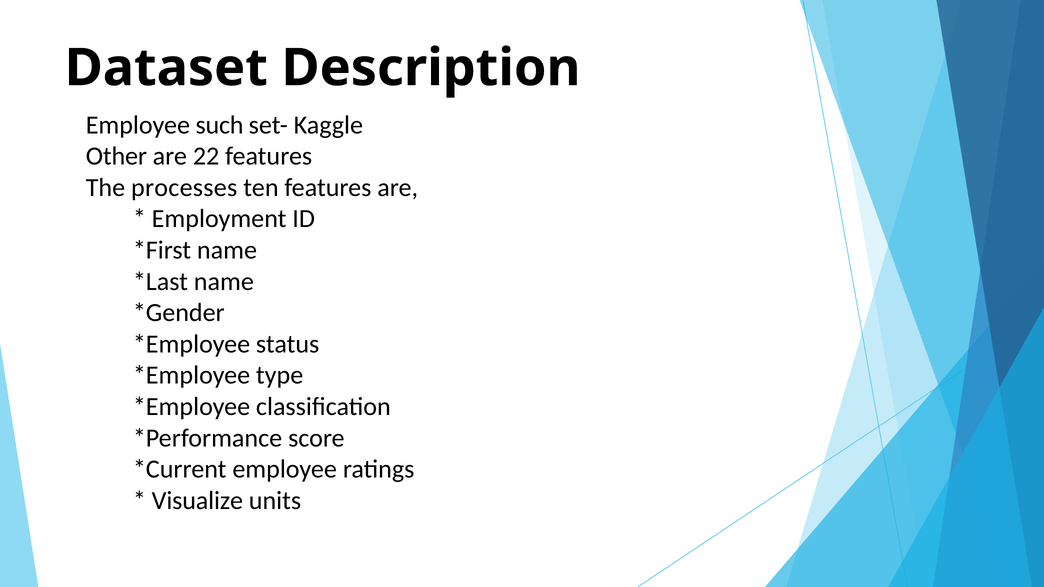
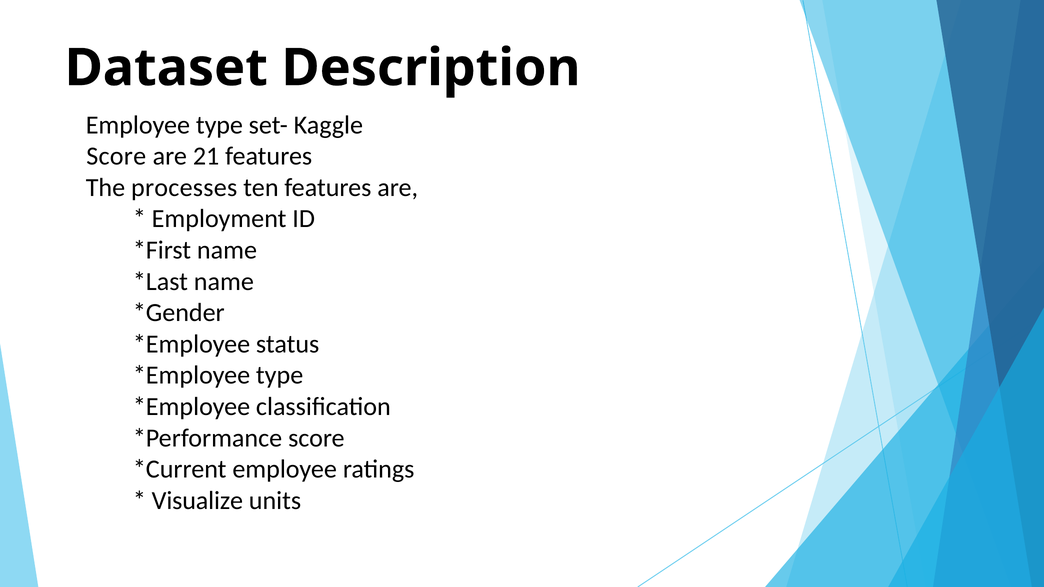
Employee such: such -> type
Other at (116, 156): Other -> Score
22: 22 -> 21
